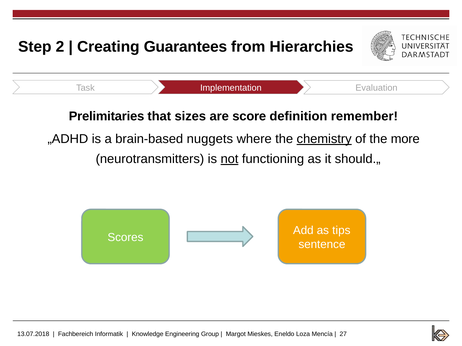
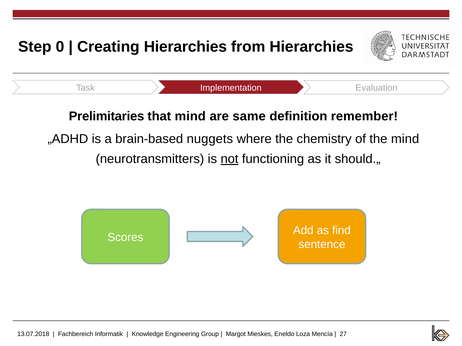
2: 2 -> 0
Creating Guarantees: Guarantees -> Hierarchies
that sizes: sizes -> mind
score: score -> same
chemistry underline: present -> none
the more: more -> mind
tips: tips -> find
